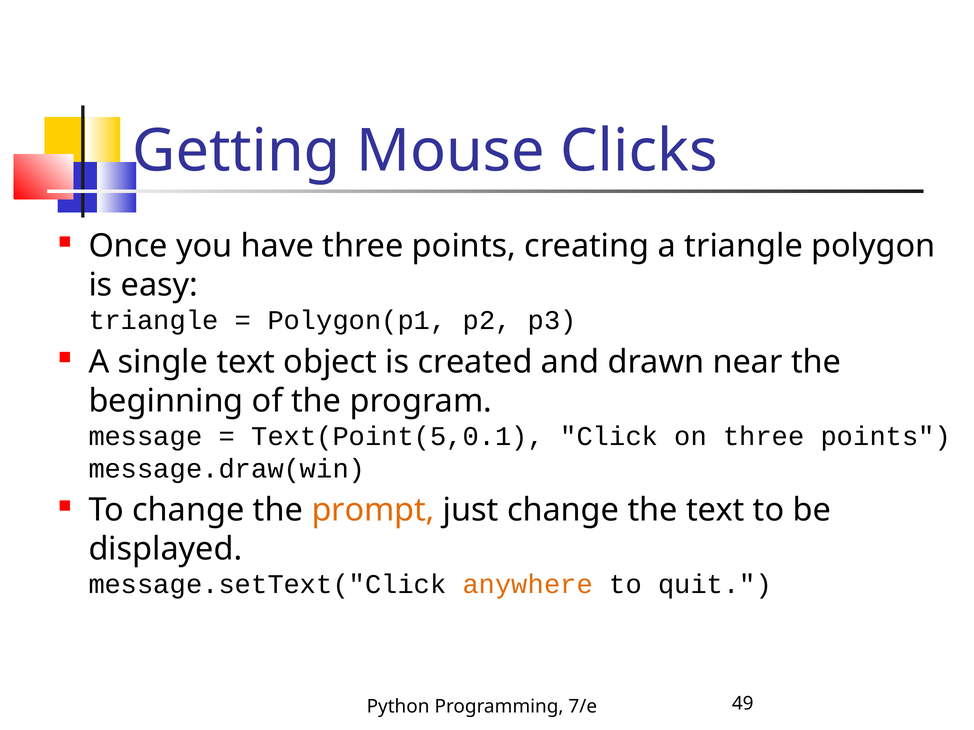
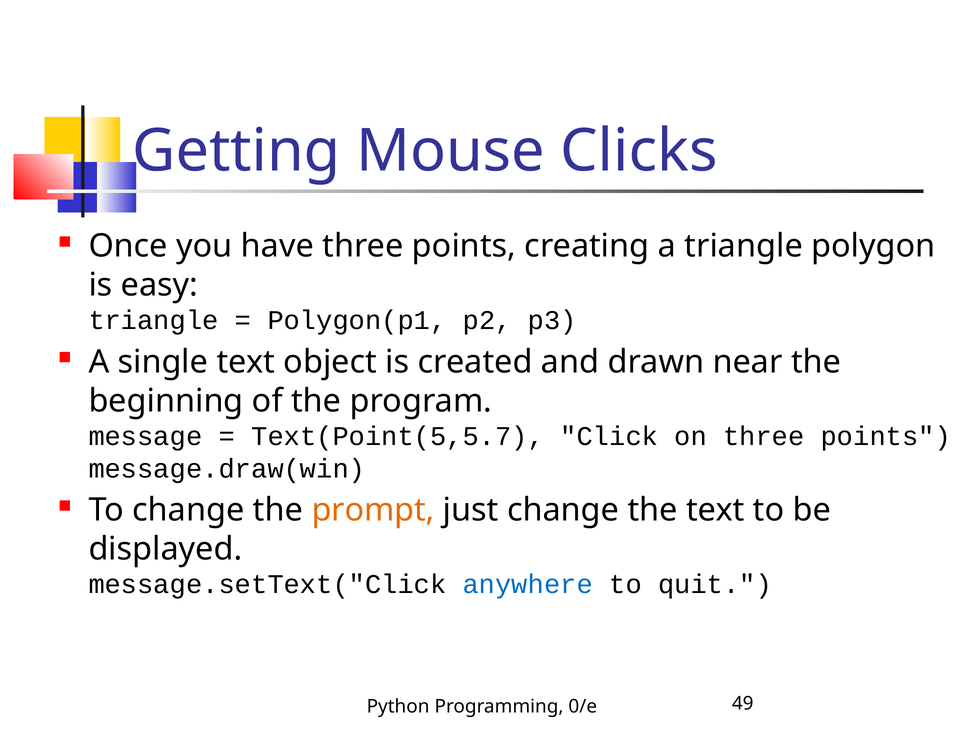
Text(Point(5,0.1: Text(Point(5,0.1 -> Text(Point(5,5.7
anywhere colour: orange -> blue
7/e: 7/e -> 0/e
